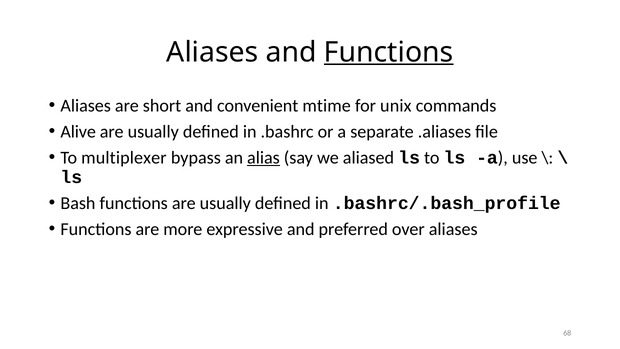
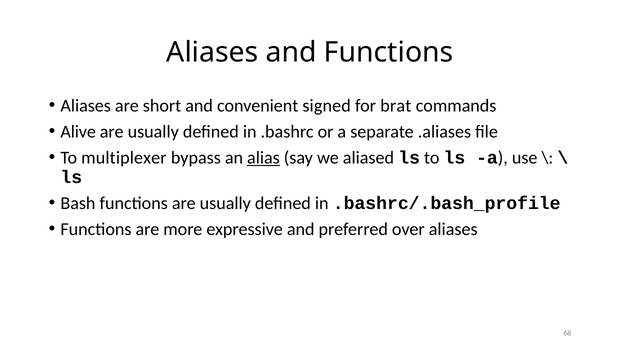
Functions at (389, 52) underline: present -> none
mtime: mtime -> signed
unix: unix -> brat
